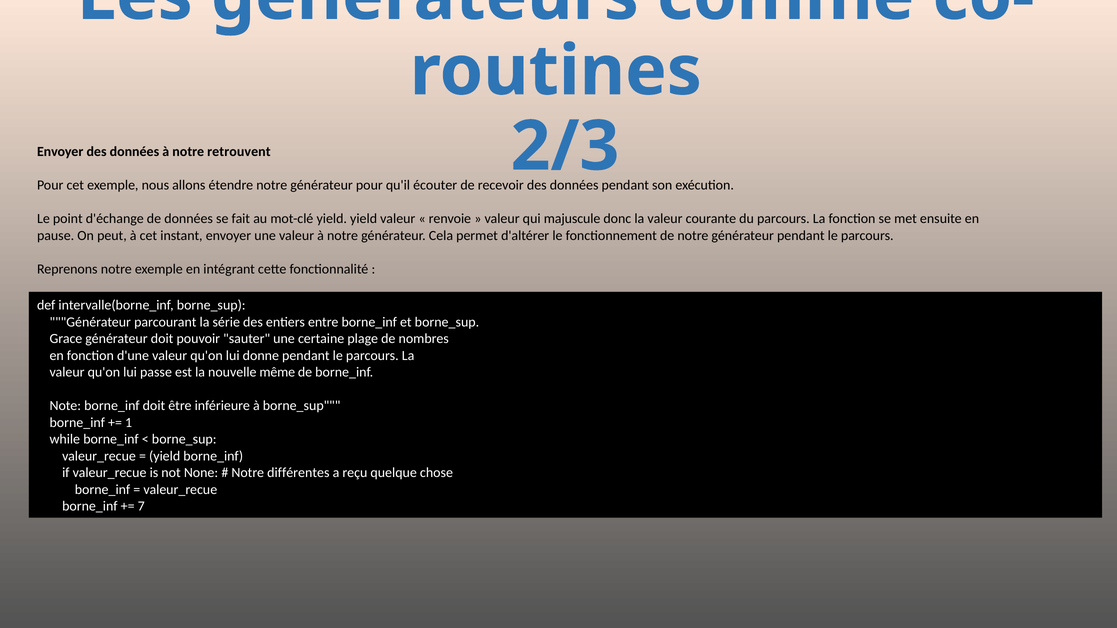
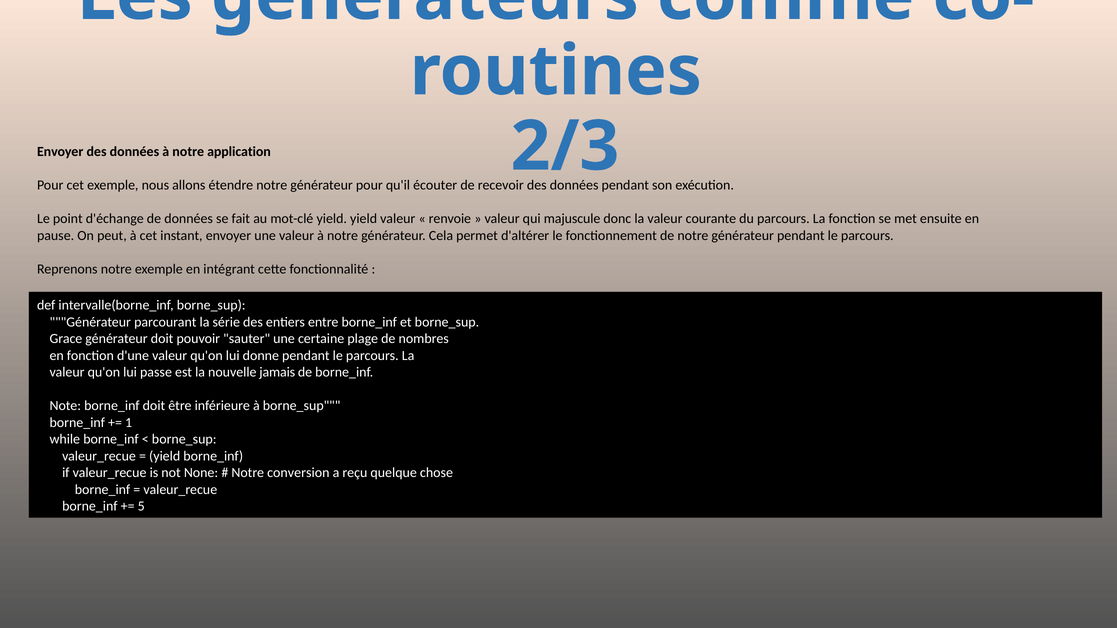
retrouvent: retrouvent -> application
même: même -> jamais
différentes: différentes -> conversion
7: 7 -> 5
